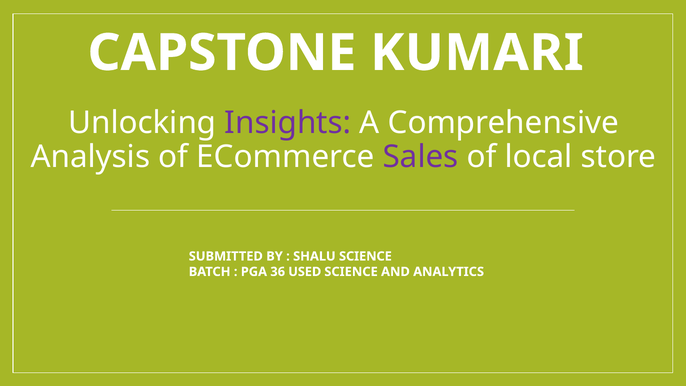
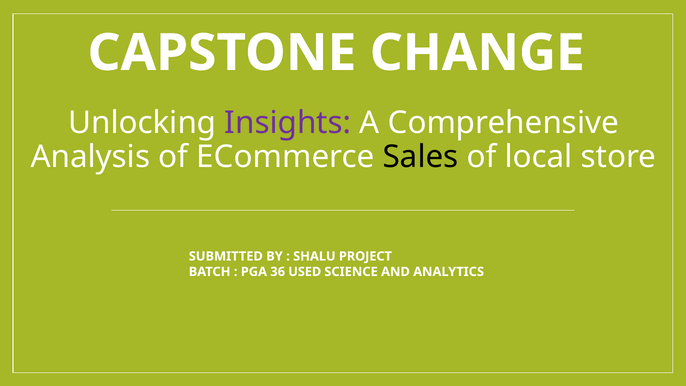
KUMARI: KUMARI -> CHANGE
Sales colour: purple -> black
SHALU SCIENCE: SCIENCE -> PROJECT
